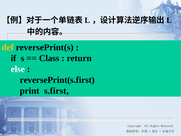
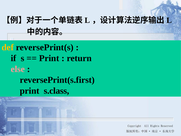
Class at (49, 58): Class -> Print
else colour: white -> pink
s.first: s.first -> s.class
